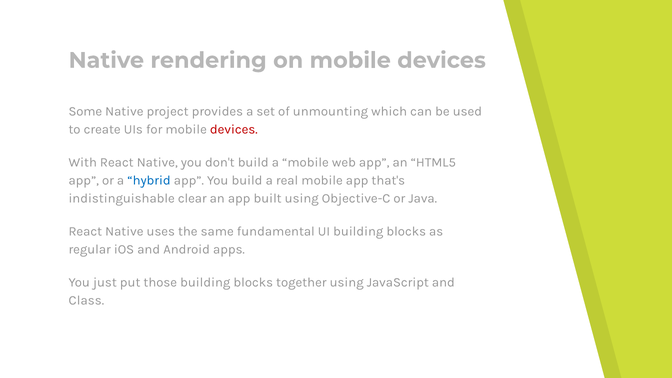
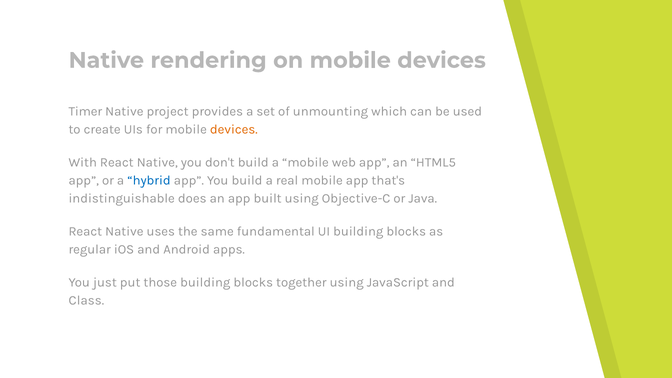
Some: Some -> Timer
devices at (234, 130) colour: red -> orange
clear: clear -> does
